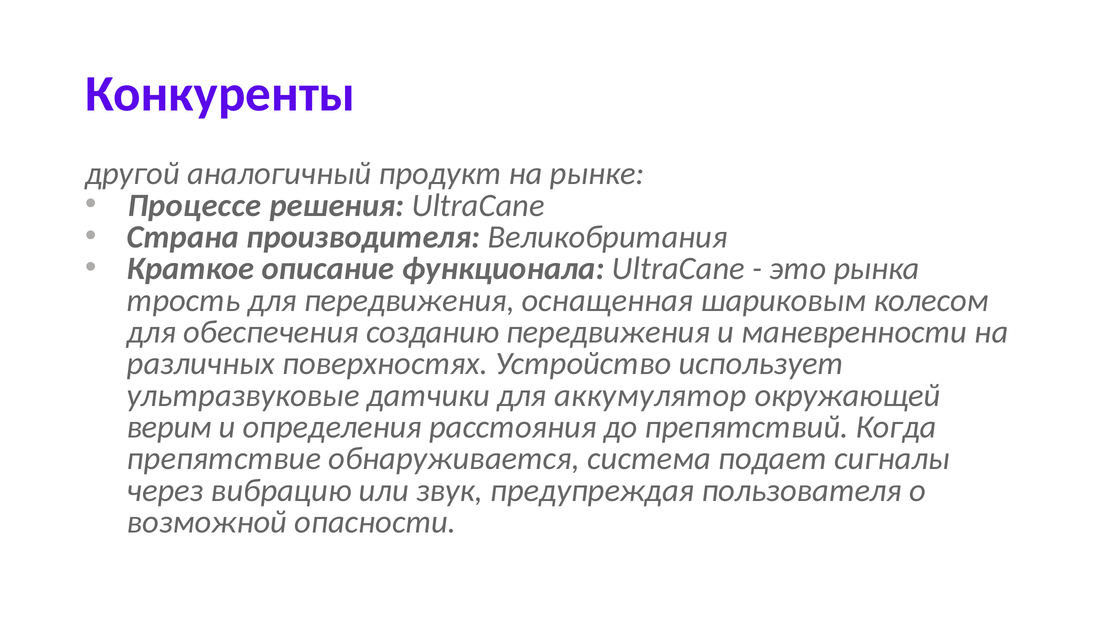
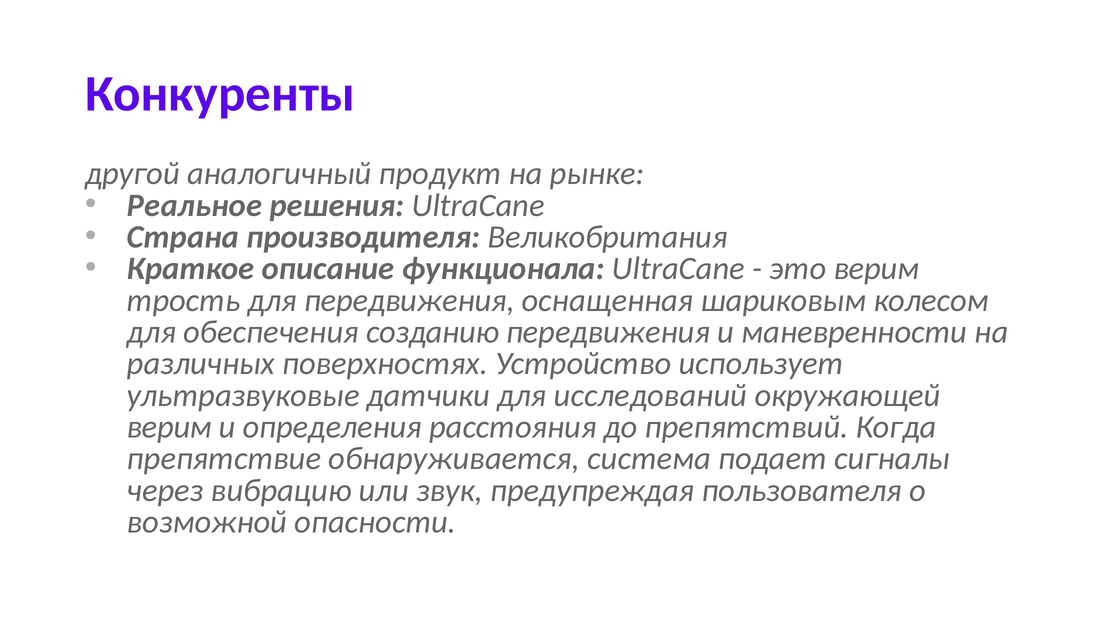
Процессе: Процессе -> Реальное
это рынка: рынка -> верим
аккумулятор: аккумулятор -> исследований
